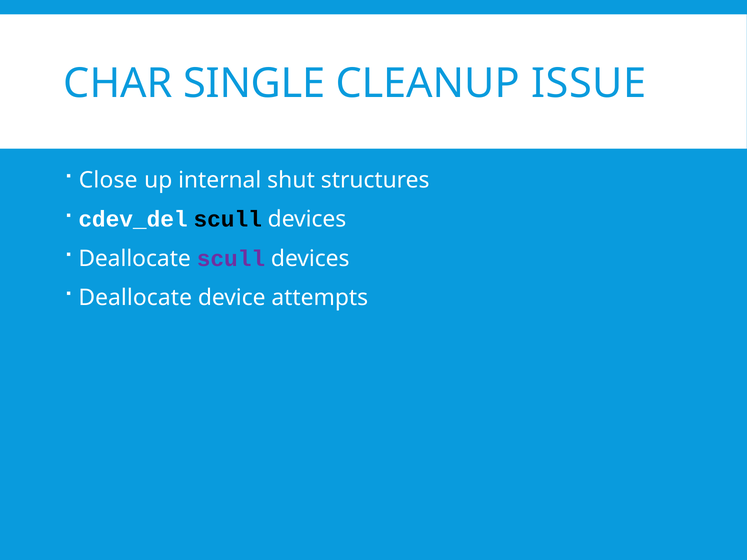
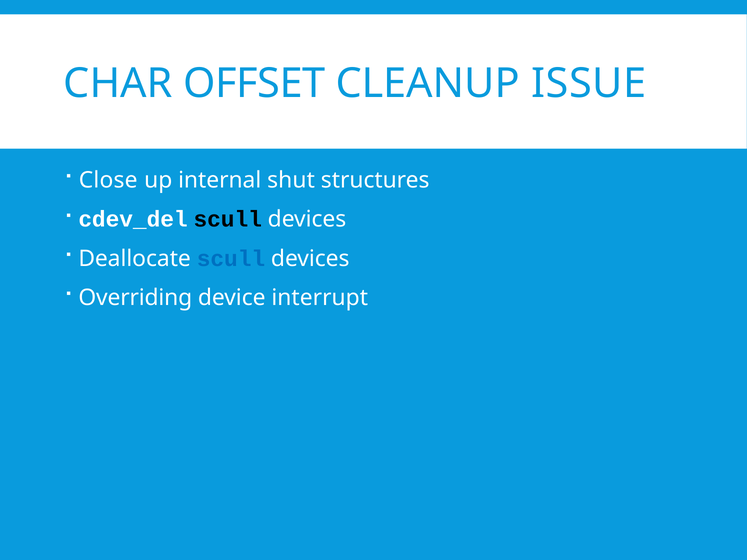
SINGLE: SINGLE -> OFFSET
scull at (231, 259) colour: purple -> blue
Deallocate at (135, 298): Deallocate -> Overriding
attempts: attempts -> interrupt
